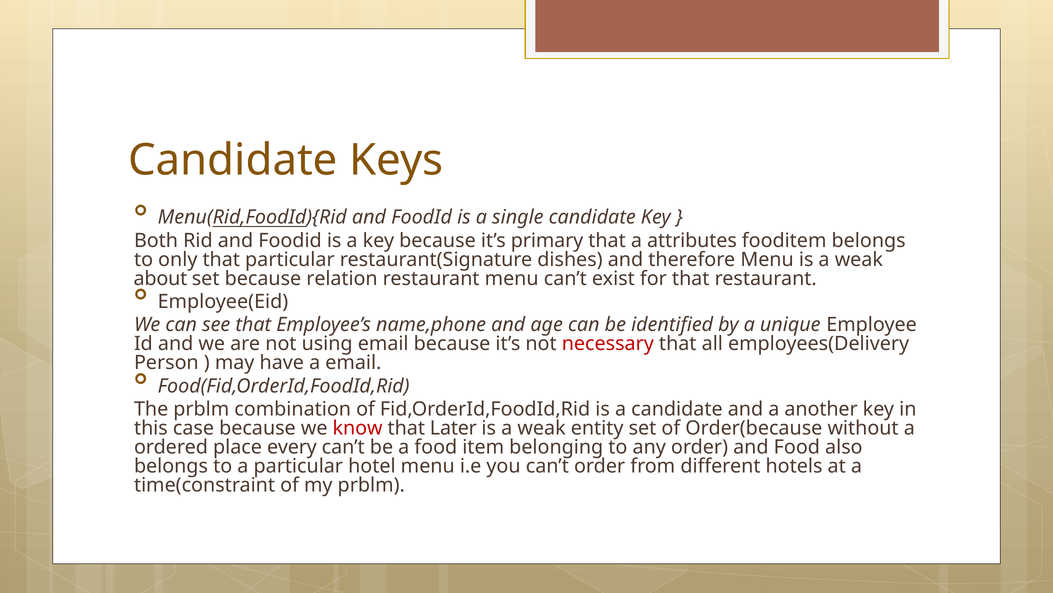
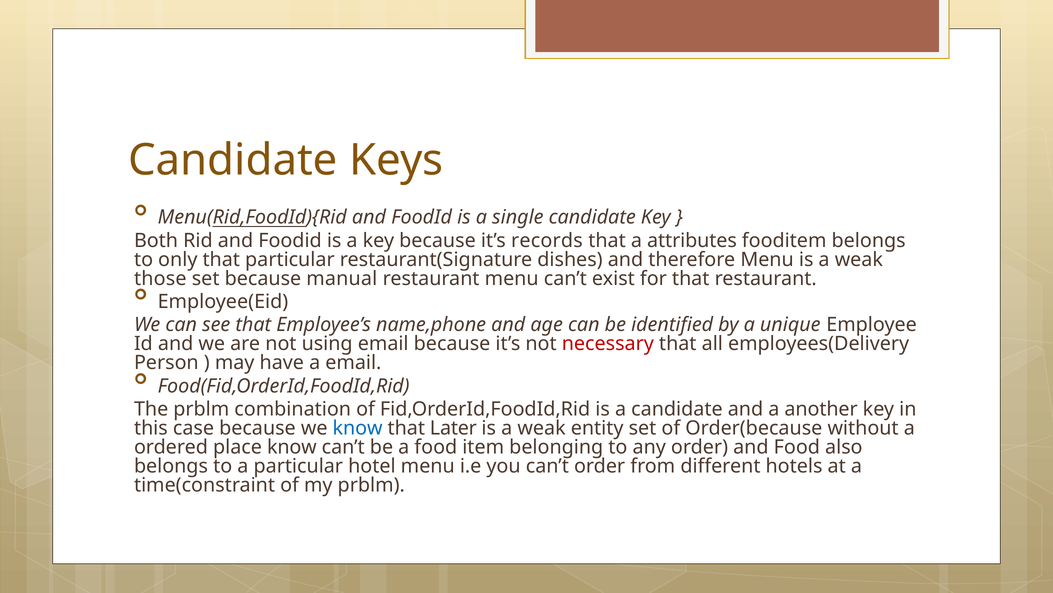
primary: primary -> records
about: about -> those
relation: relation -> manual
know at (358, 428) colour: red -> blue
place every: every -> know
